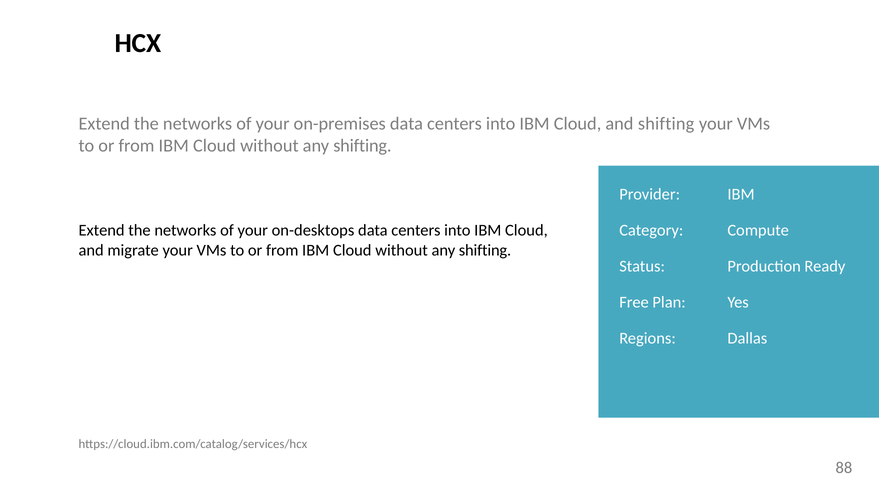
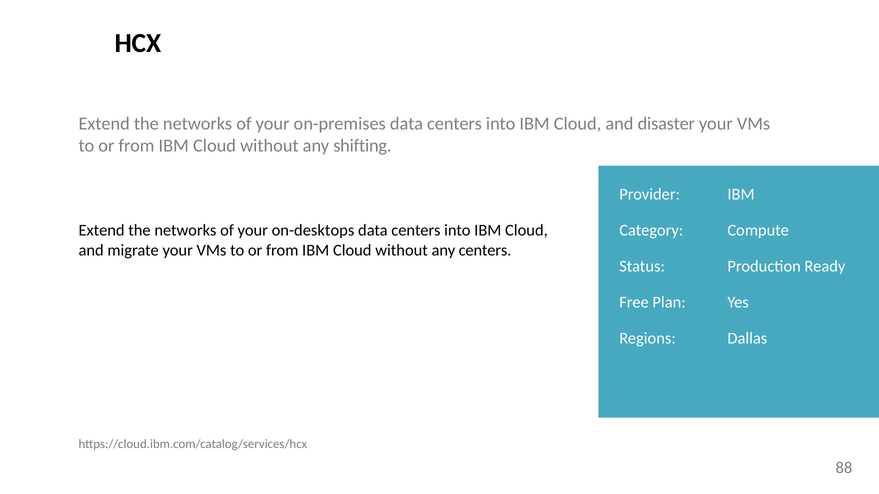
and shifting: shifting -> disaster
shifting at (485, 250): shifting -> centers
